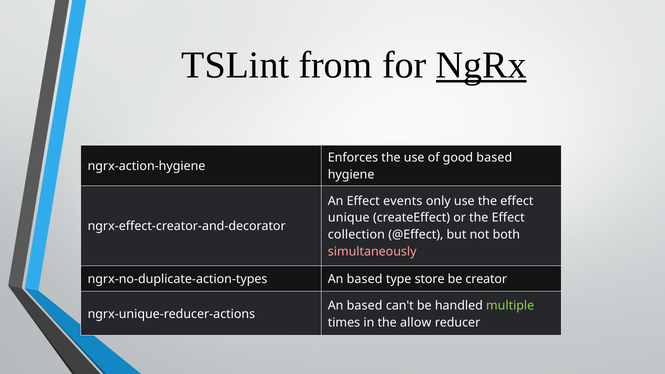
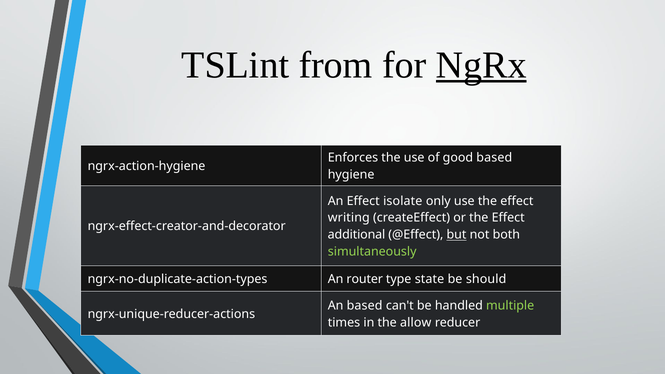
events: events -> isolate
unique: unique -> writing
collection: collection -> additional
but underline: none -> present
simultaneously colour: pink -> light green
ngrx-no-duplicate-action-types An based: based -> router
store: store -> state
creator: creator -> should
